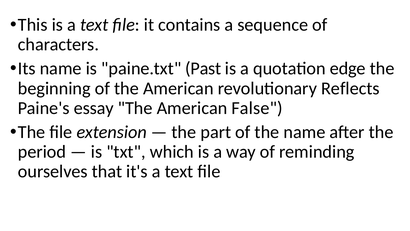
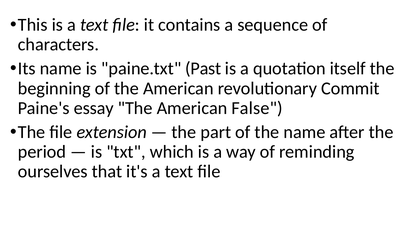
edge: edge -> itself
Reflects: Reflects -> Commit
